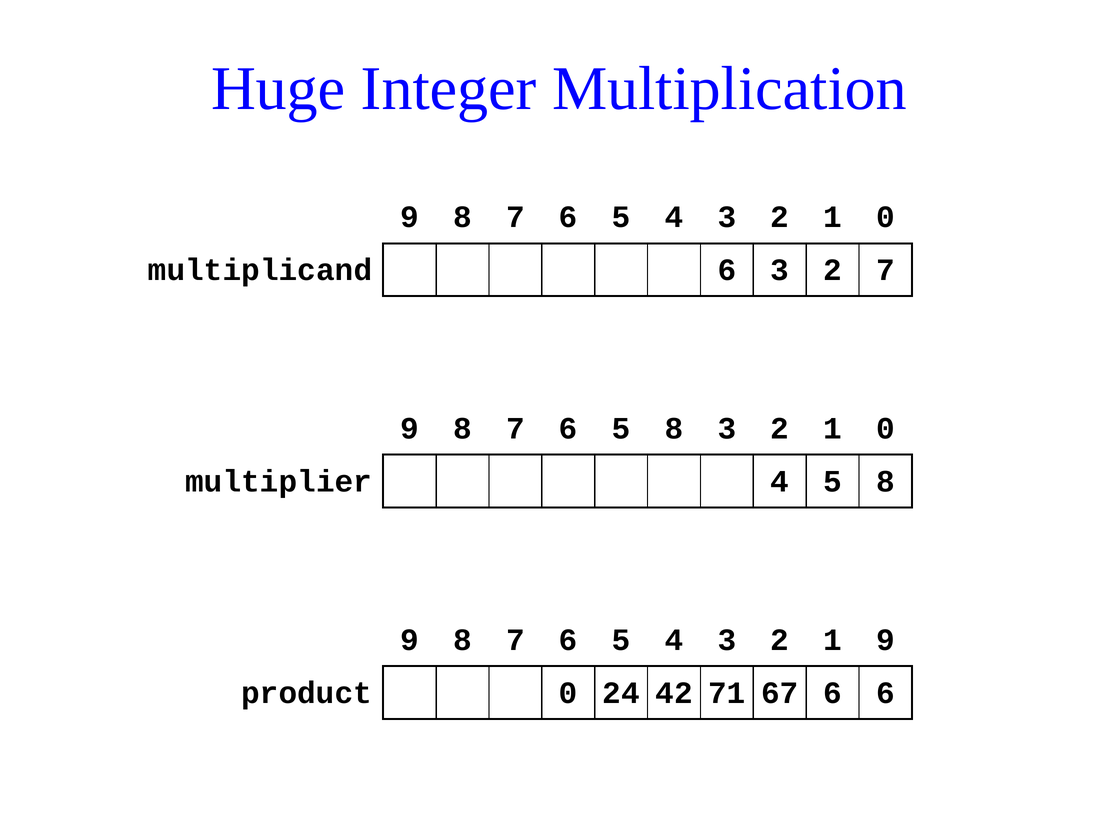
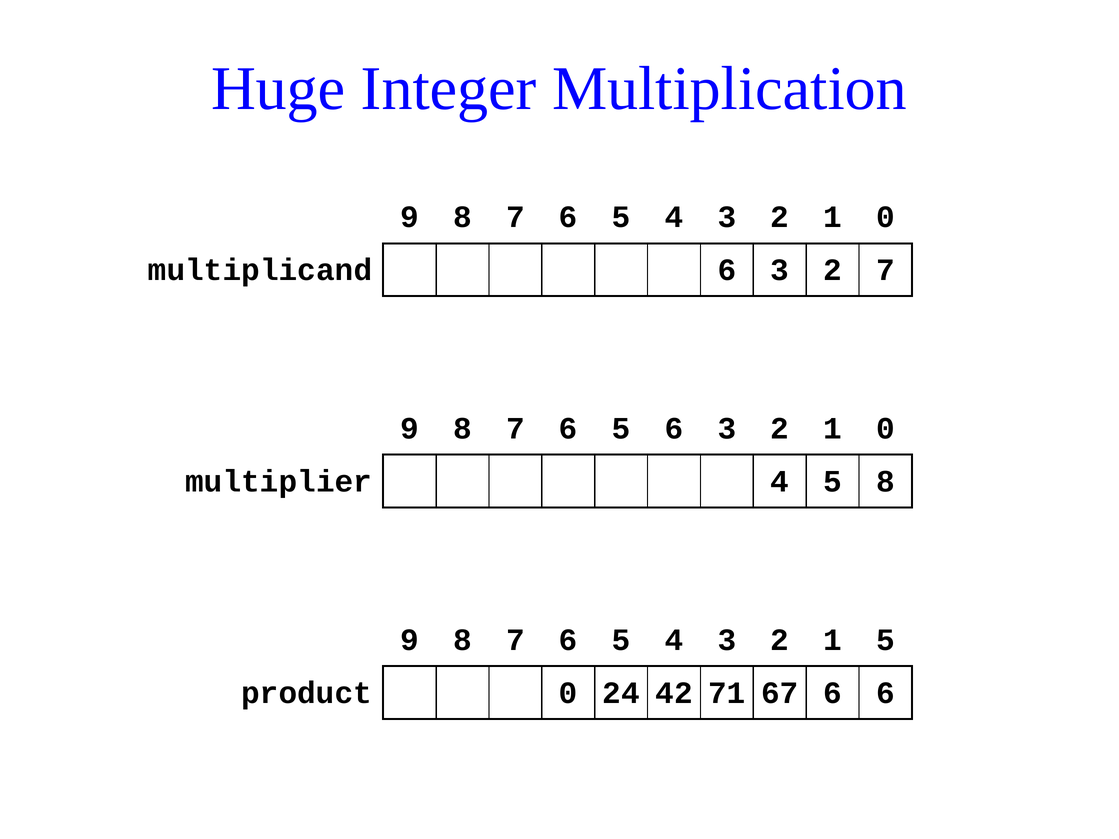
6 5 8: 8 -> 6
1 9: 9 -> 5
